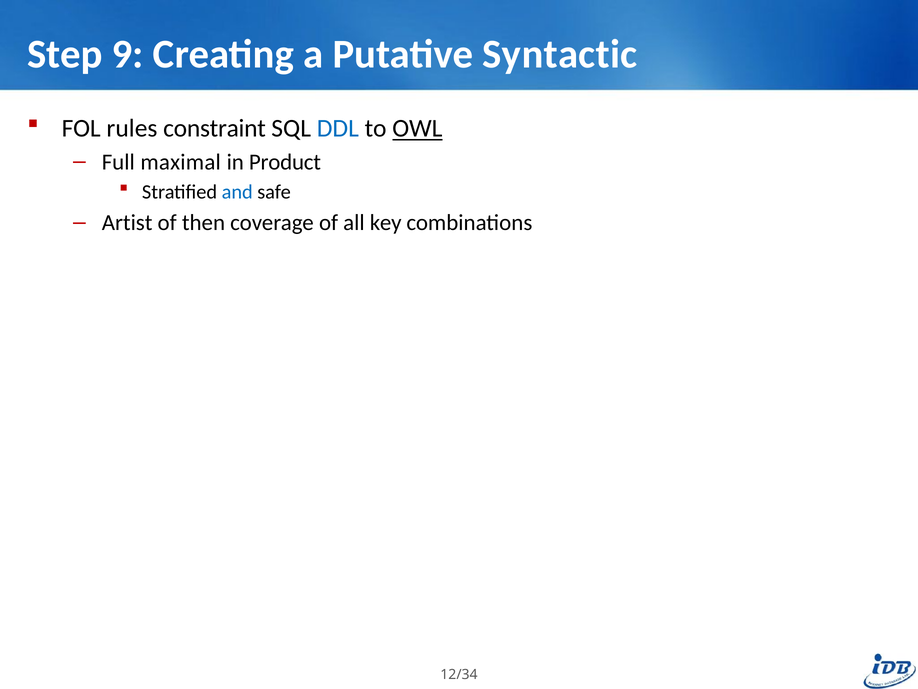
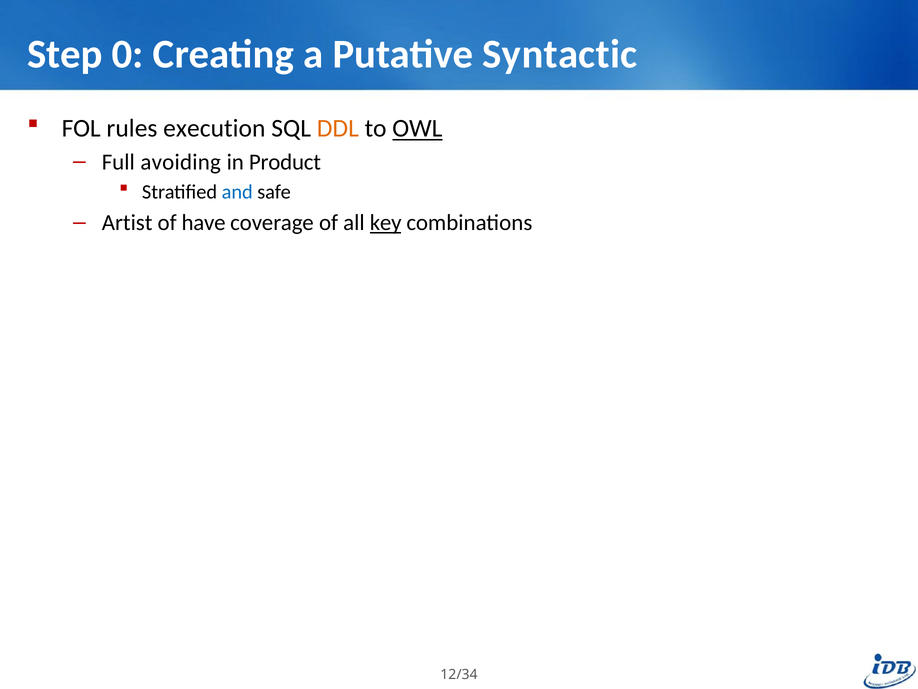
9: 9 -> 0
constraint: constraint -> execution
DDL colour: blue -> orange
maximal: maximal -> avoiding
then: then -> have
key underline: none -> present
